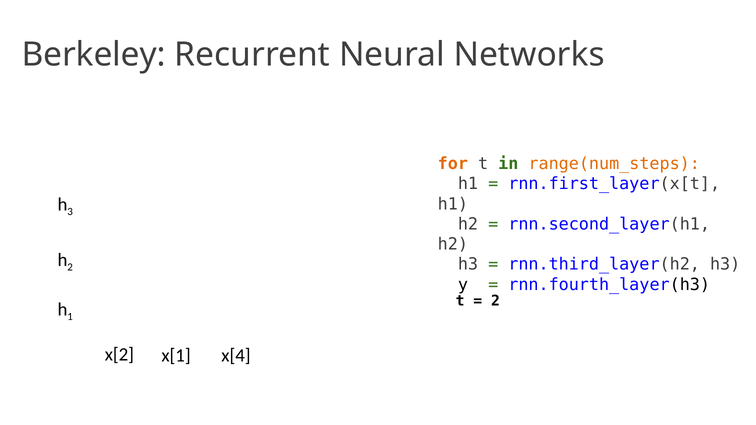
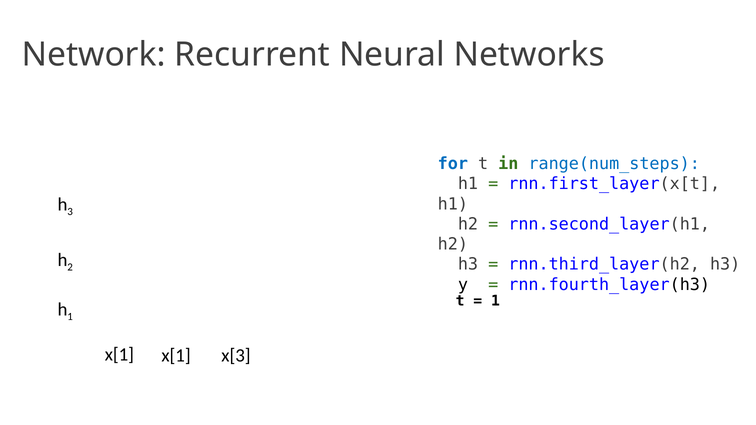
Berkeley: Berkeley -> Network
for colour: orange -> blue
range(num_steps colour: orange -> blue
2 at (495, 301): 2 -> 1
x[2 at (119, 355): x[2 -> x[1
x[4: x[4 -> x[3
